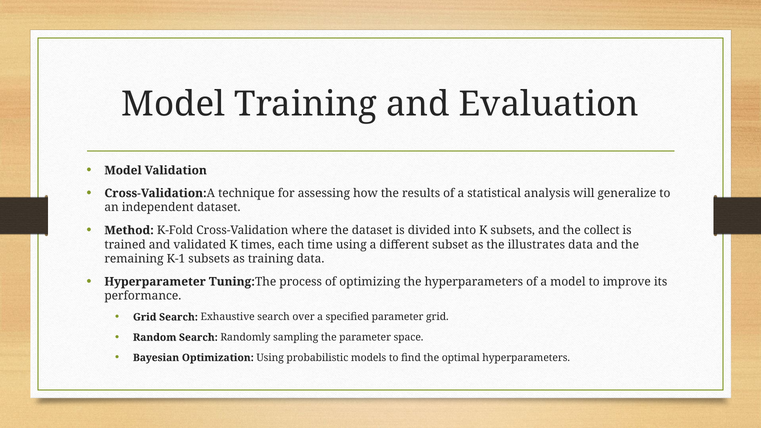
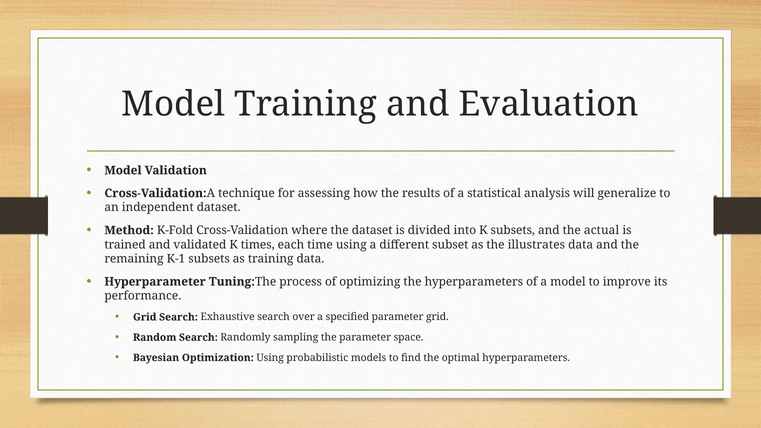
collect: collect -> actual
